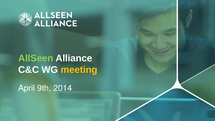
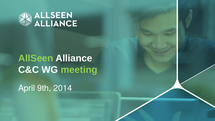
meeting colour: yellow -> light green
